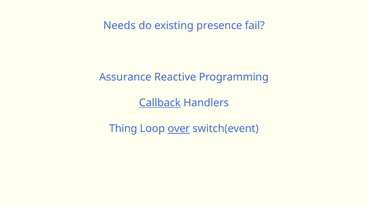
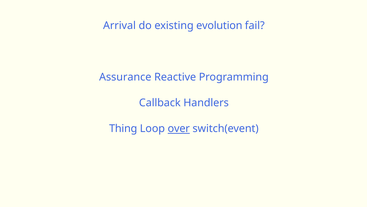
Needs: Needs -> Arrival
presence: presence -> evolution
Callback underline: present -> none
